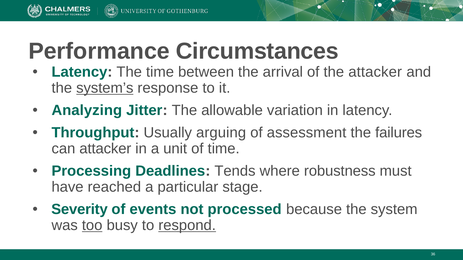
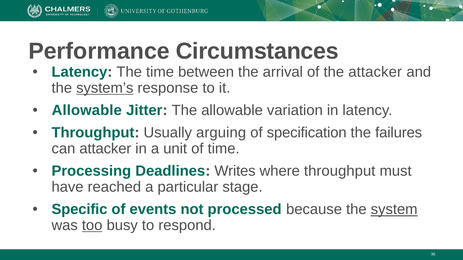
Analyzing at (87, 111): Analyzing -> Allowable
assessment: assessment -> specification
Tends: Tends -> Writes
where robustness: robustness -> throughput
Severity: Severity -> Specific
system underline: none -> present
respond underline: present -> none
